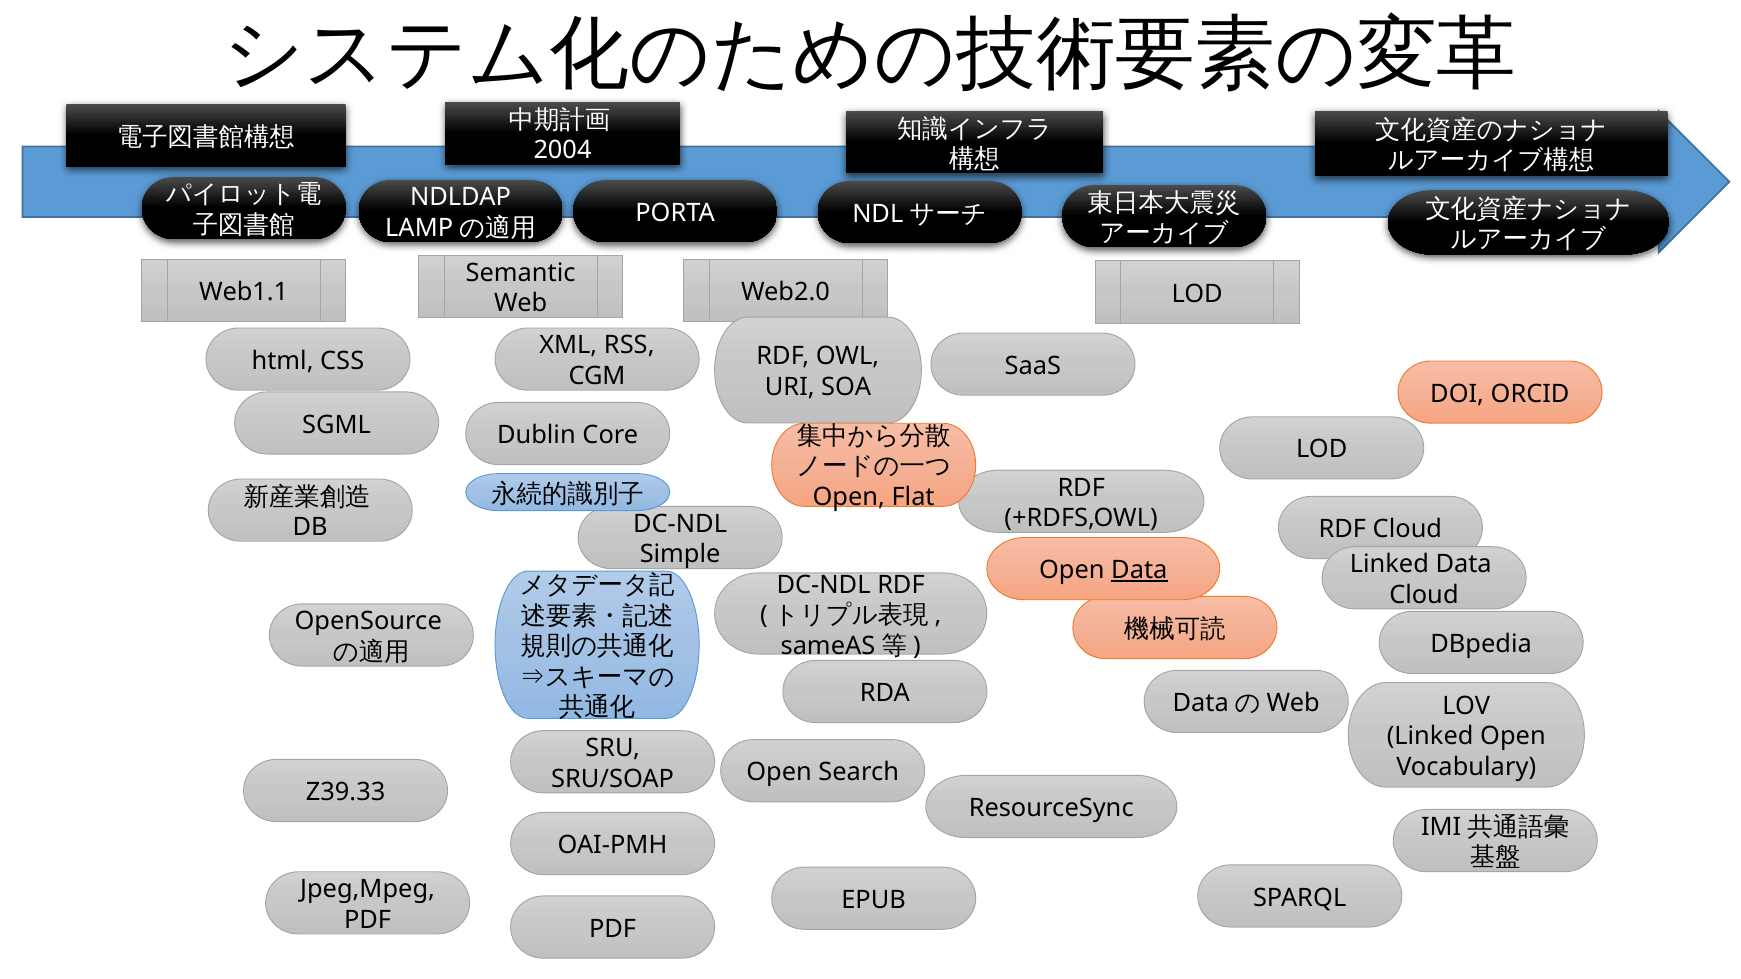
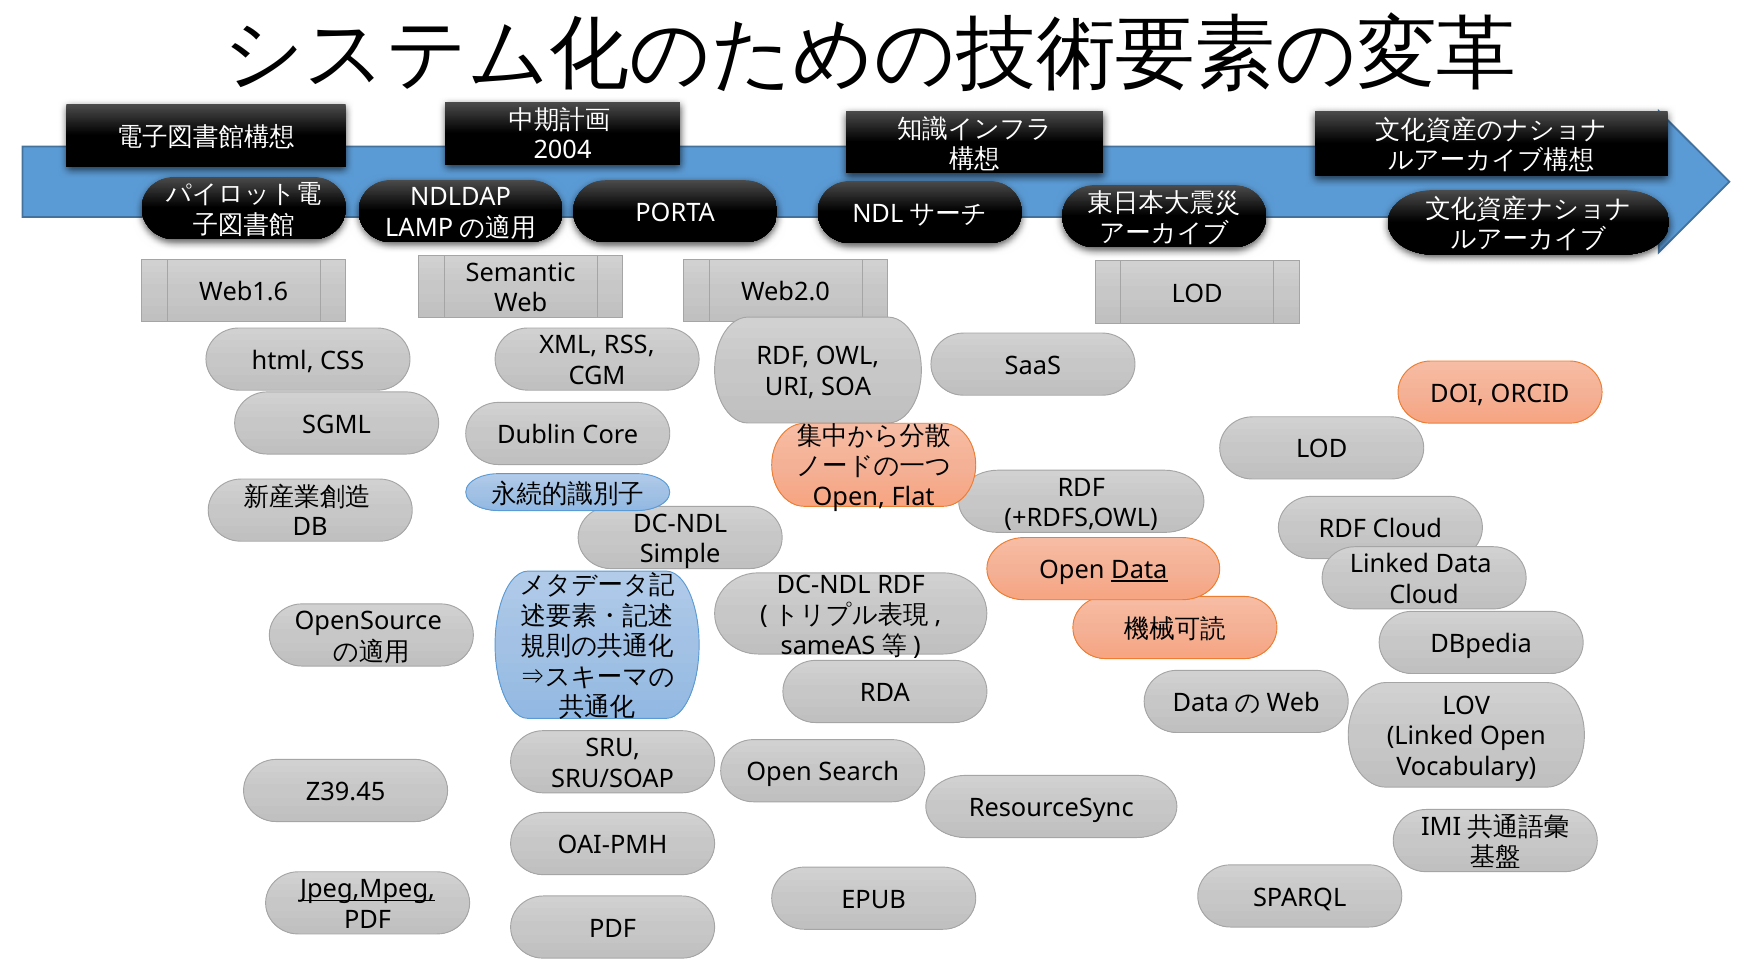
Web1.1: Web1.1 -> Web1.6
Z39.33: Z39.33 -> Z39.45
Jpeg,Mpeg underline: none -> present
